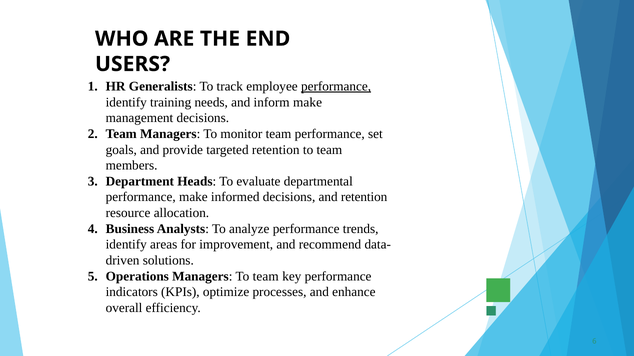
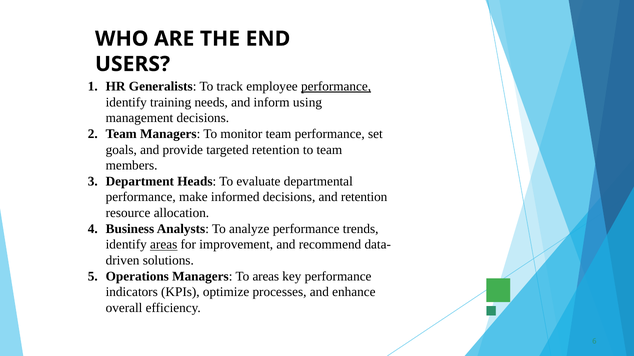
inform make: make -> using
areas at (164, 245) underline: none -> present
Managers To team: team -> areas
